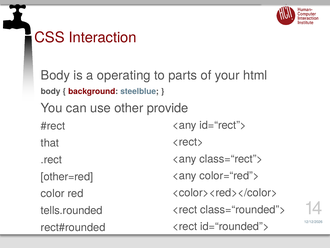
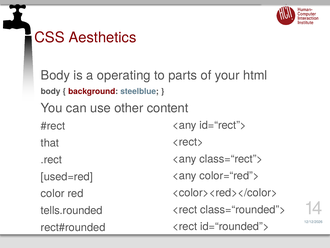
Interaction: Interaction -> Aesthetics
provide: provide -> content
other=red: other=red -> used=red
